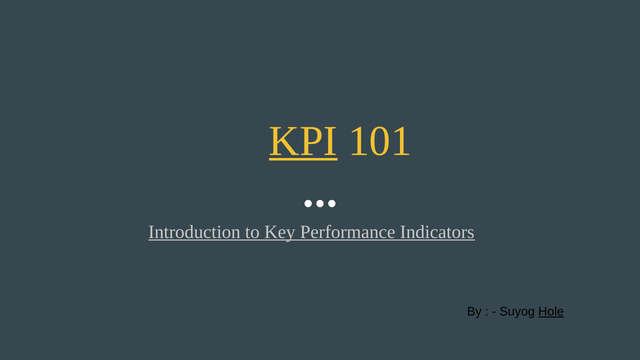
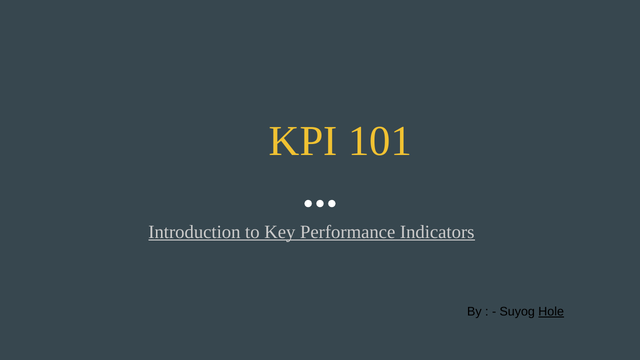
KPI underline: present -> none
